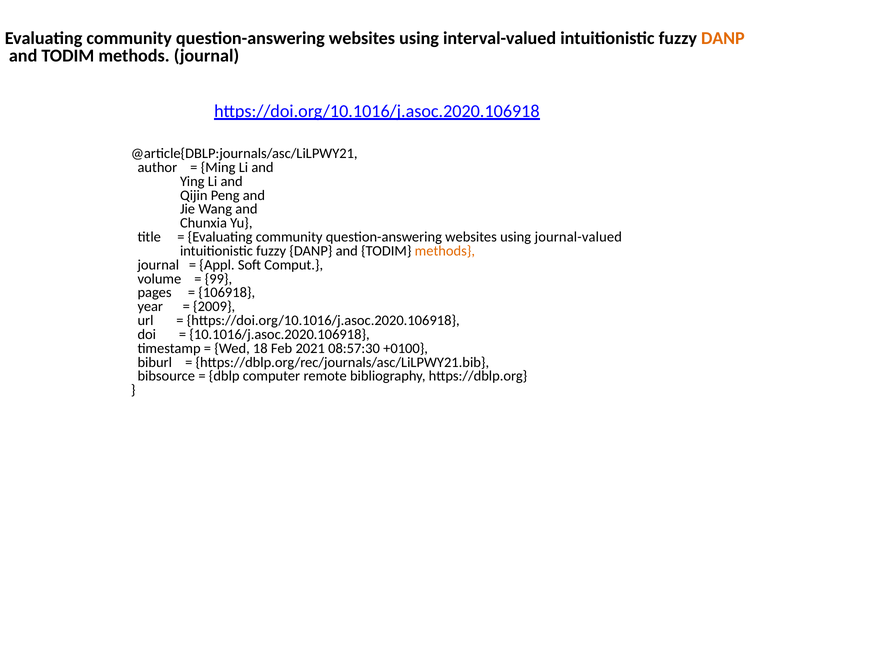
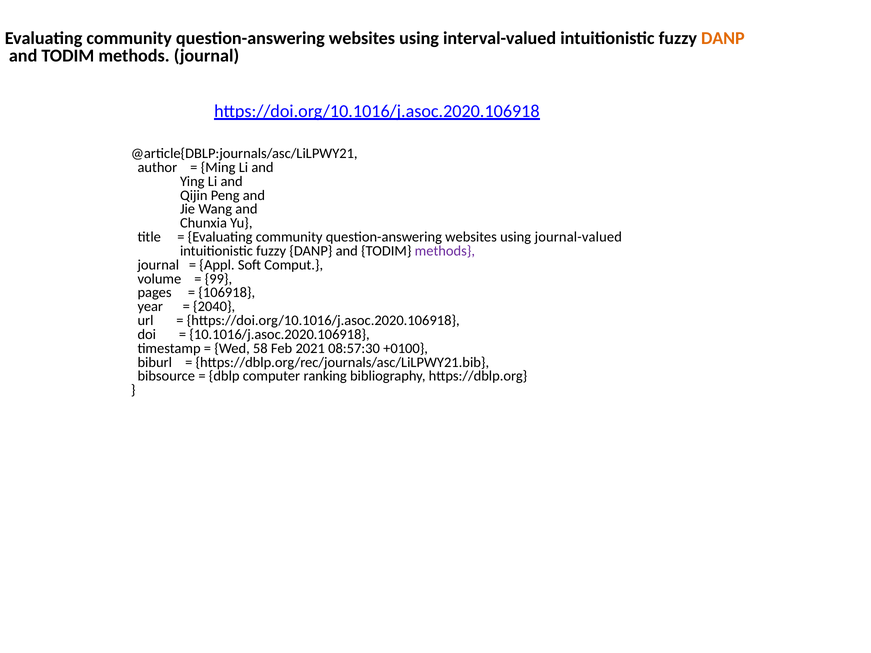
methods at (445, 251) colour: orange -> purple
2009: 2009 -> 2040
18: 18 -> 58
remote: remote -> ranking
